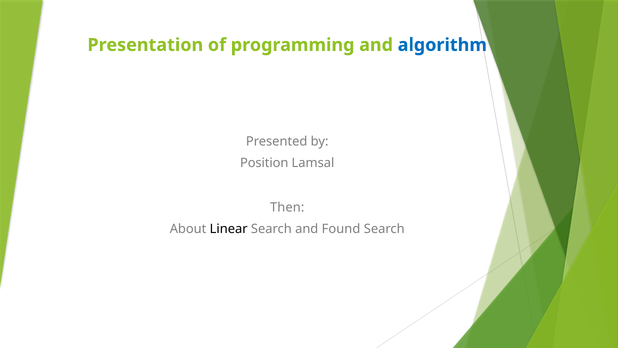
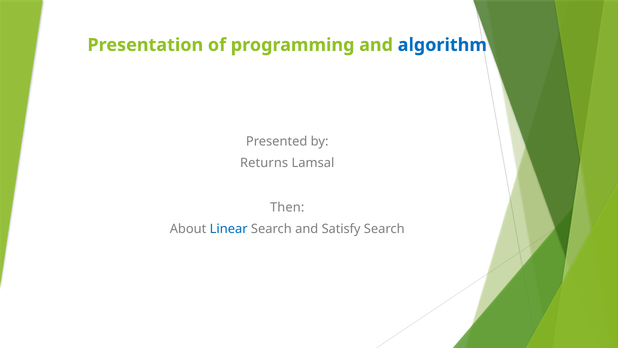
Position: Position -> Returns
Linear colour: black -> blue
Found: Found -> Satisfy
